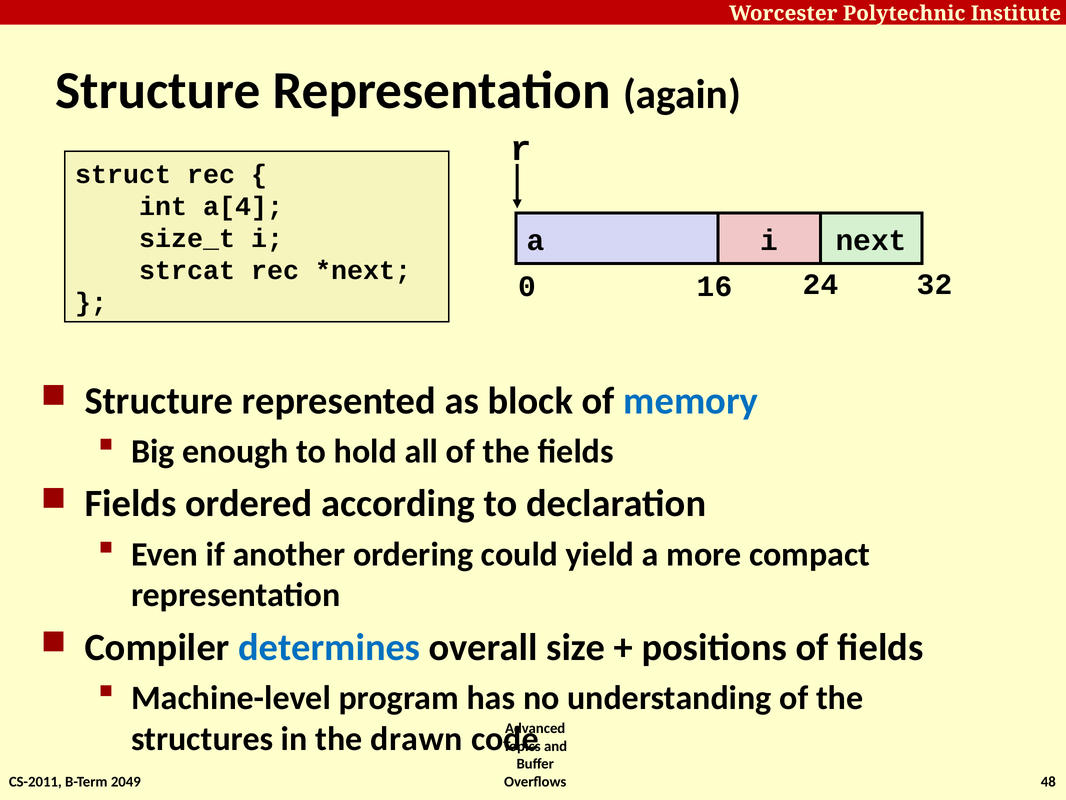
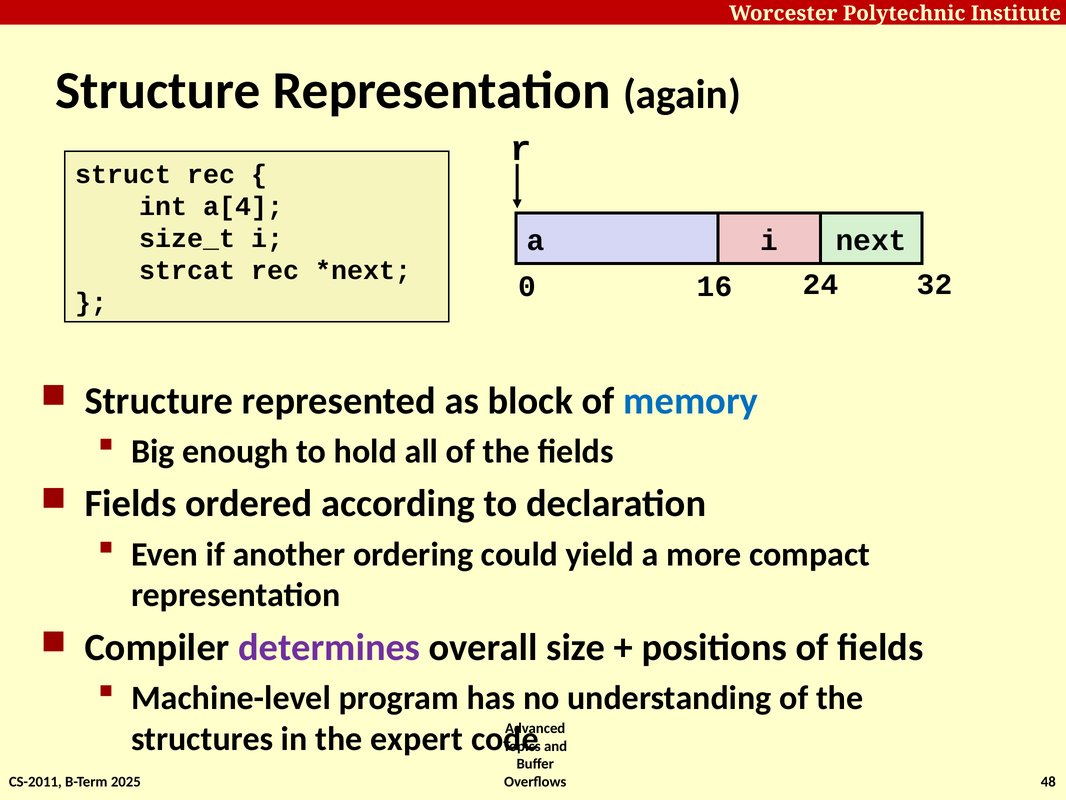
determines colour: blue -> purple
drawn: drawn -> expert
2049: 2049 -> 2025
